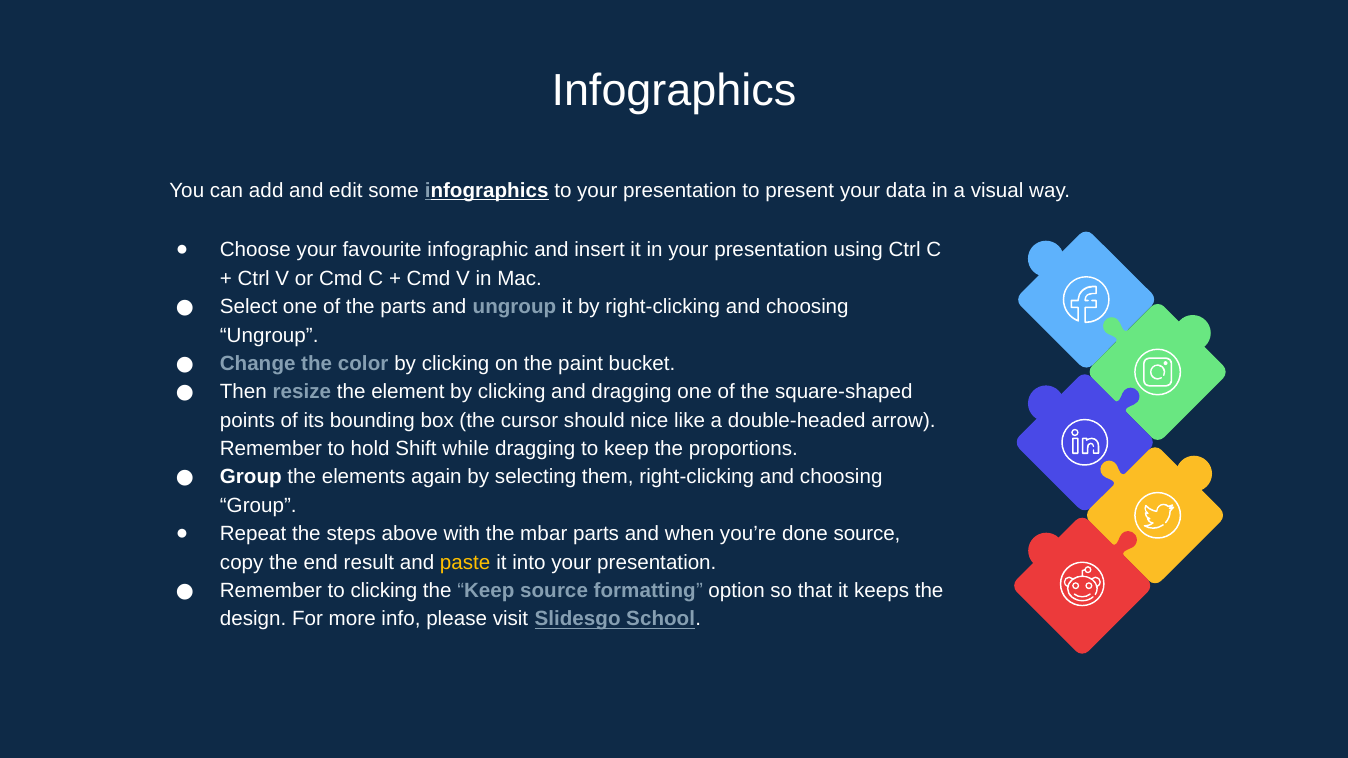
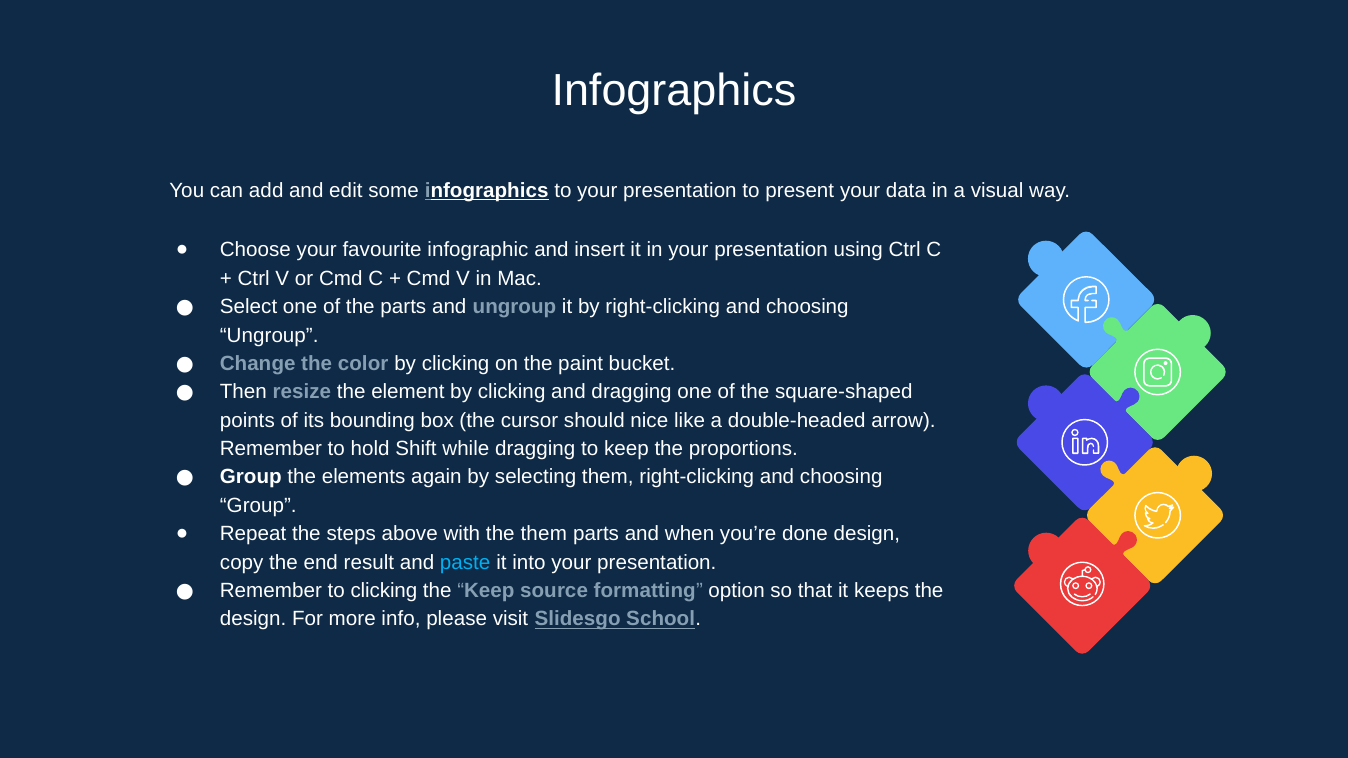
the mbar: mbar -> them
done source: source -> design
paste colour: yellow -> light blue
